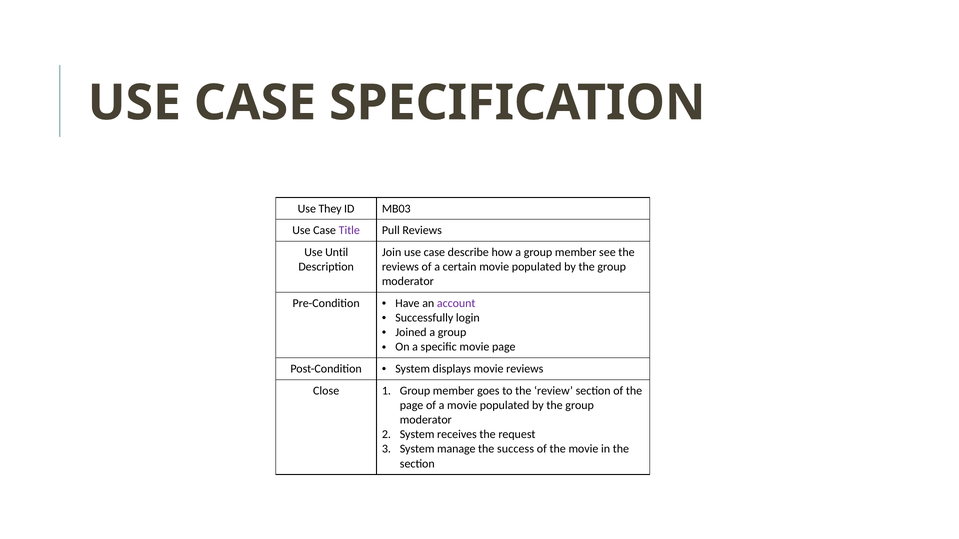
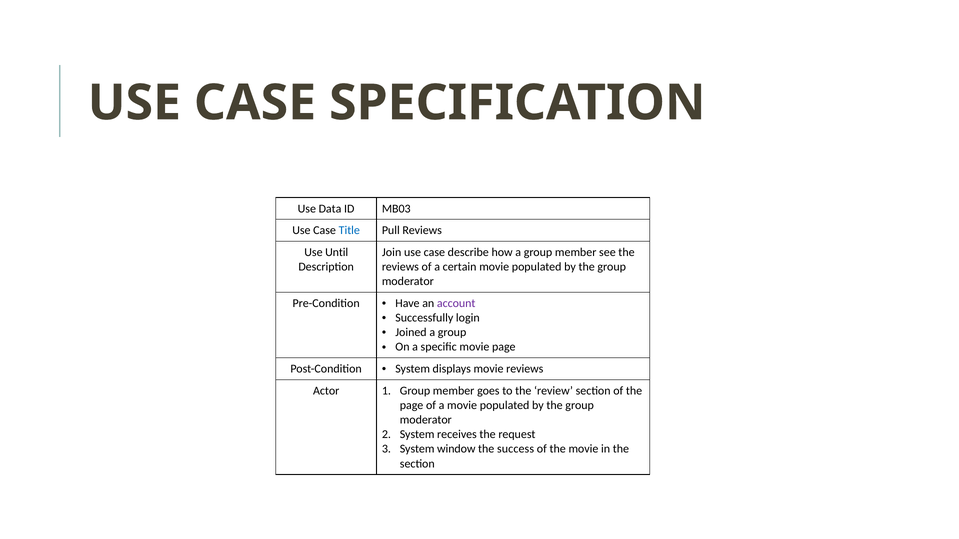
They: They -> Data
Title colour: purple -> blue
Close: Close -> Actor
manage: manage -> window
